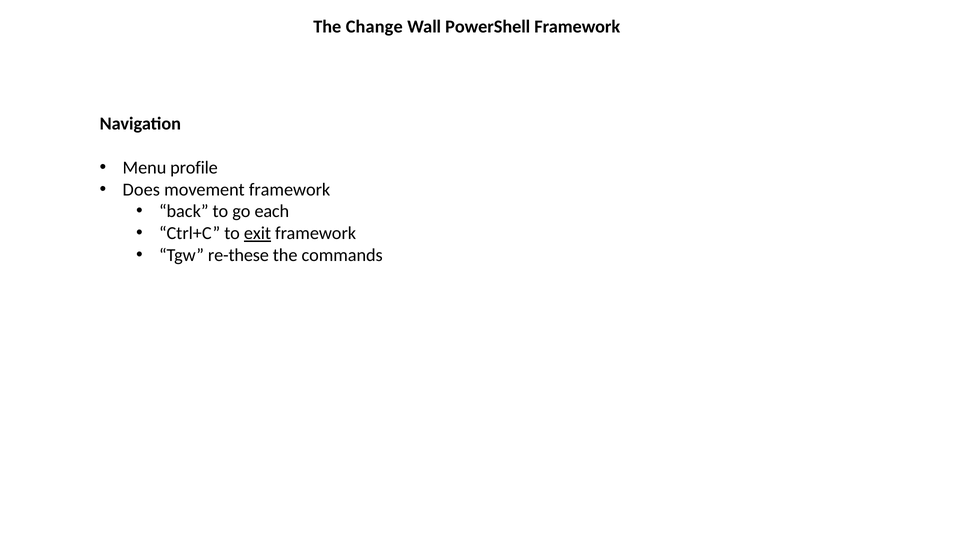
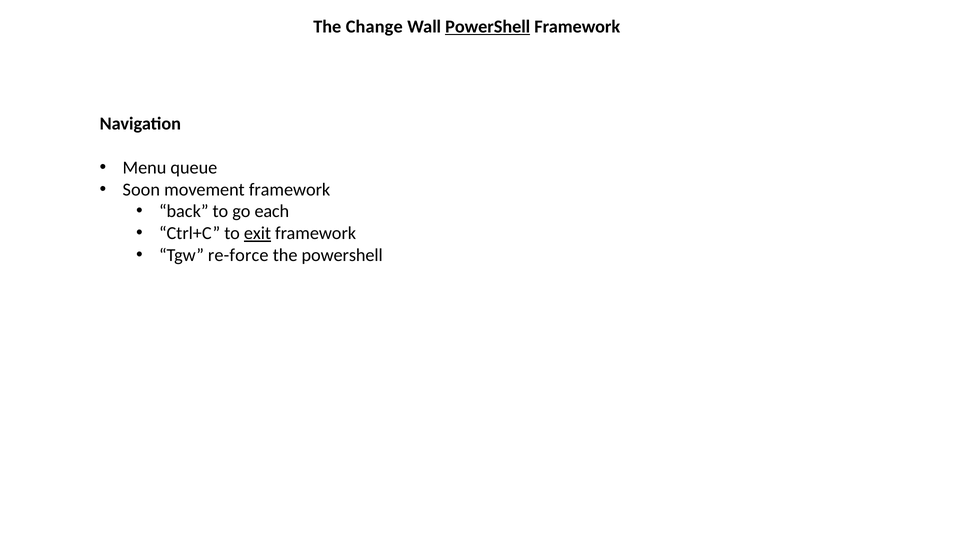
PowerShell at (488, 27) underline: none -> present
profile: profile -> queue
Does: Does -> Soon
re-these: re-these -> re-force
the commands: commands -> powershell
